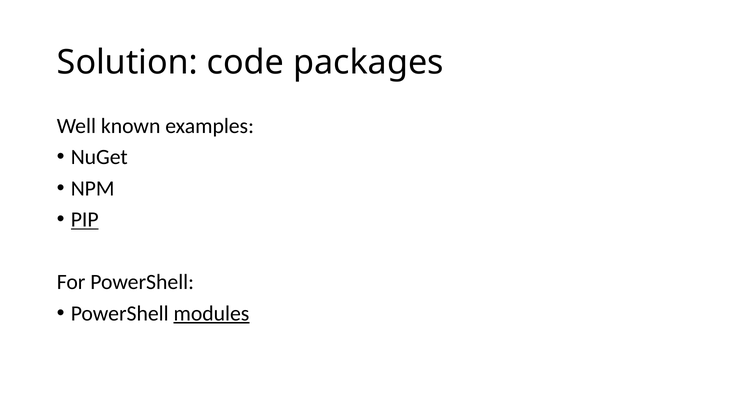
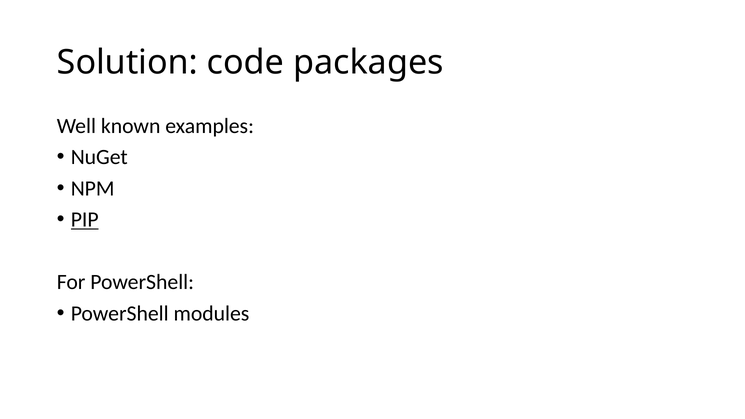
modules underline: present -> none
